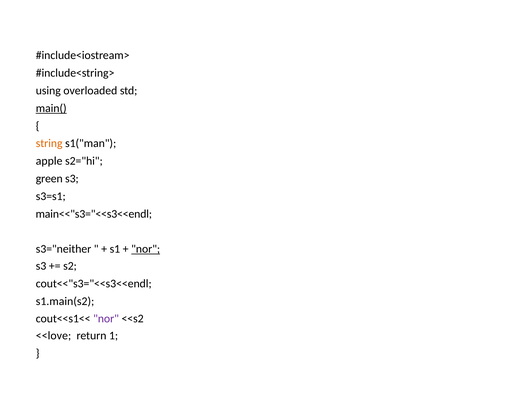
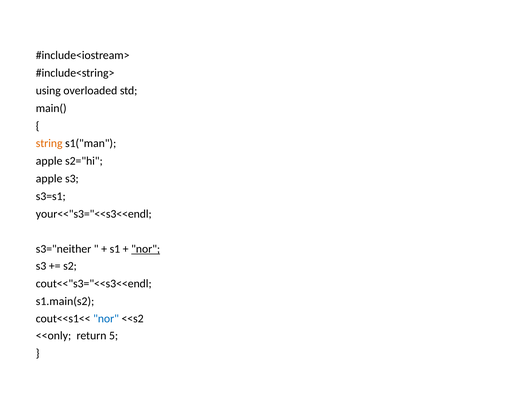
main( underline: present -> none
green at (49, 178): green -> apple
main<<"s3="<<s3<<endl: main<<"s3="<<s3<<endl -> your<<"s3="<<s3<<endl
nor at (106, 318) colour: purple -> blue
<<love: <<love -> <<only
1: 1 -> 5
